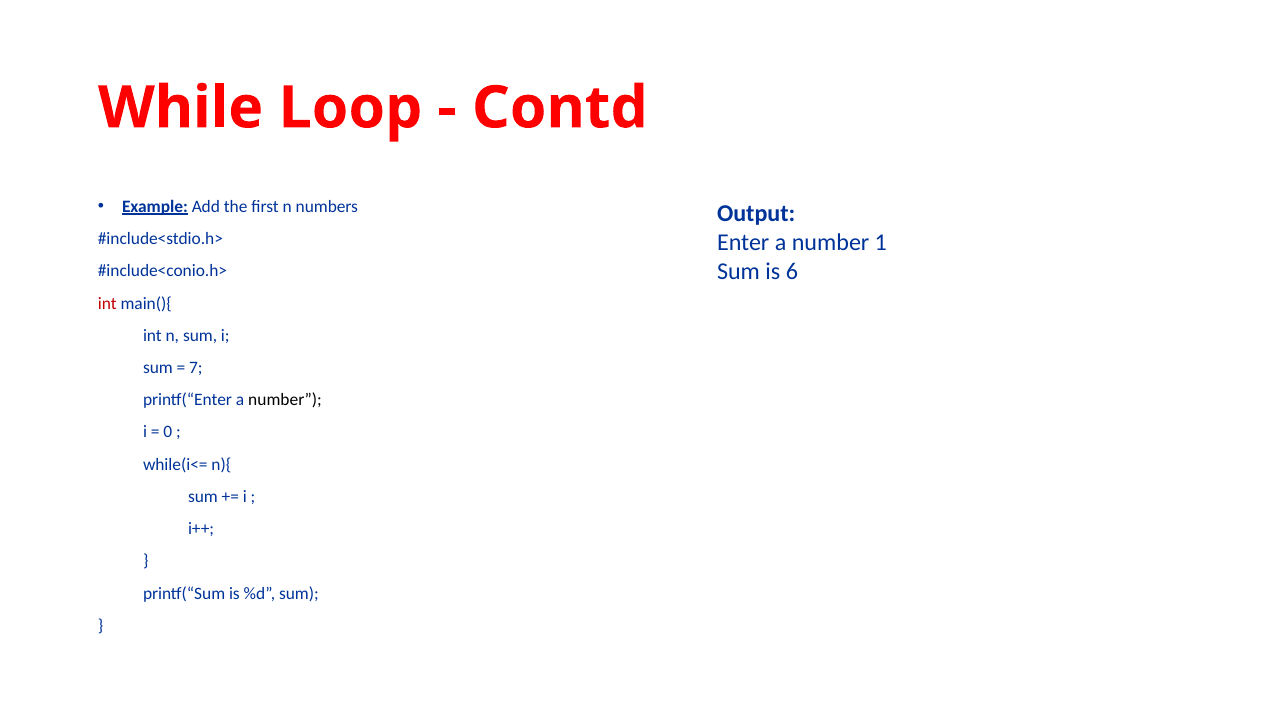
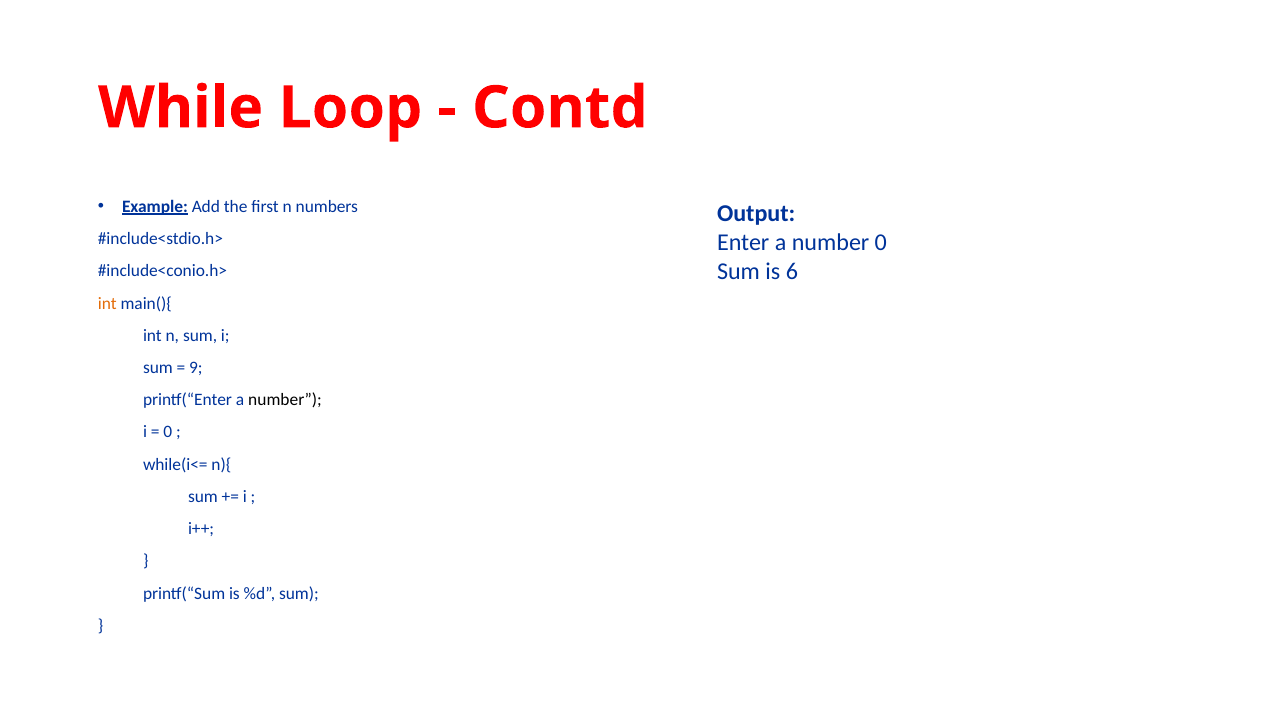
number 1: 1 -> 0
int at (107, 303) colour: red -> orange
7: 7 -> 9
